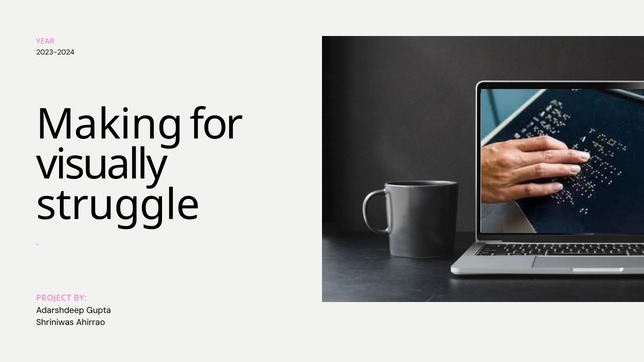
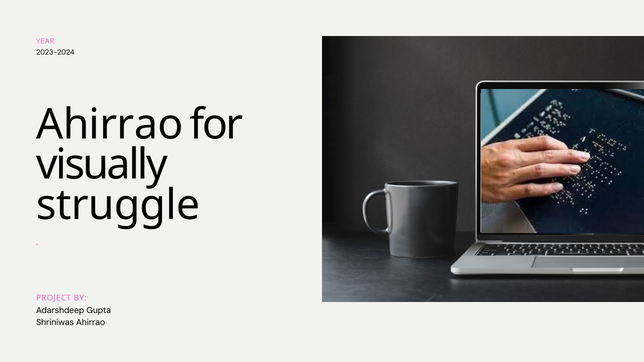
Making at (110, 125): Making -> Ahirrao
